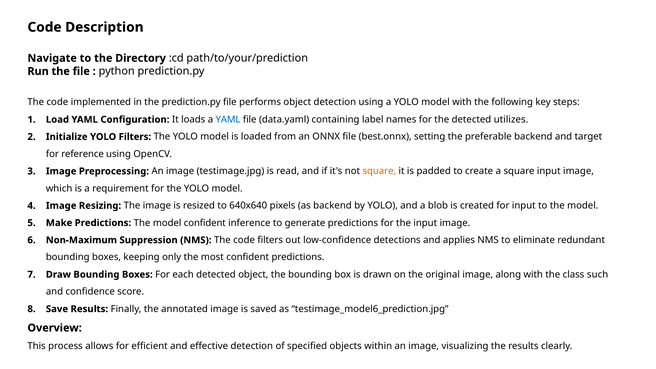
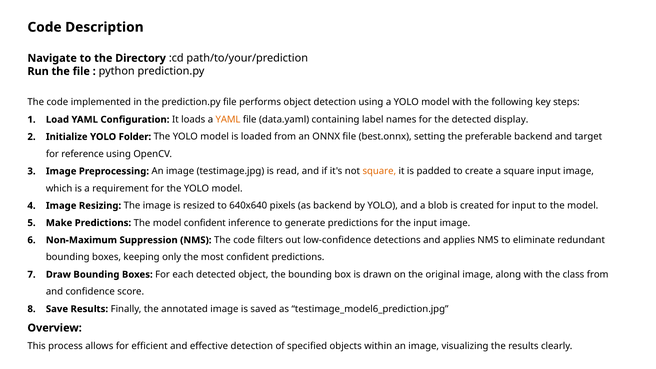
YAML at (228, 120) colour: blue -> orange
utilizes: utilizes -> display
YOLO Filters: Filters -> Folder
class such: such -> from
